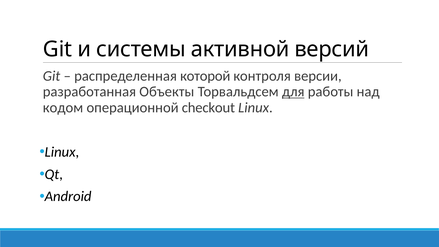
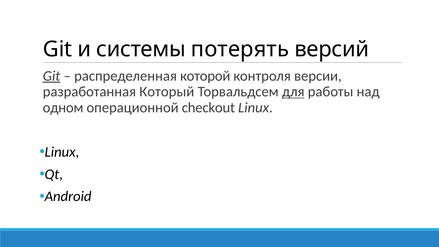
активной: активной -> потерять
Git at (52, 76) underline: none -> present
Объекты: Объекты -> Который
кодом: кодом -> одном
